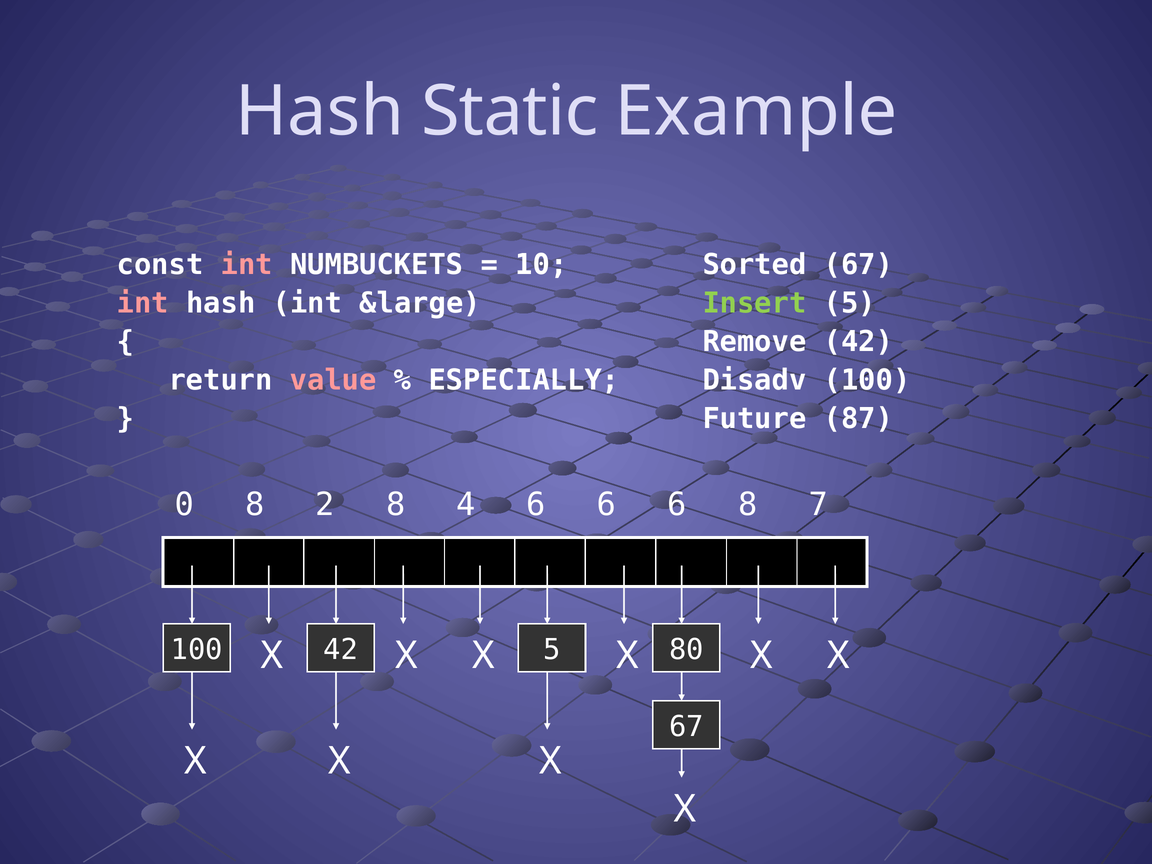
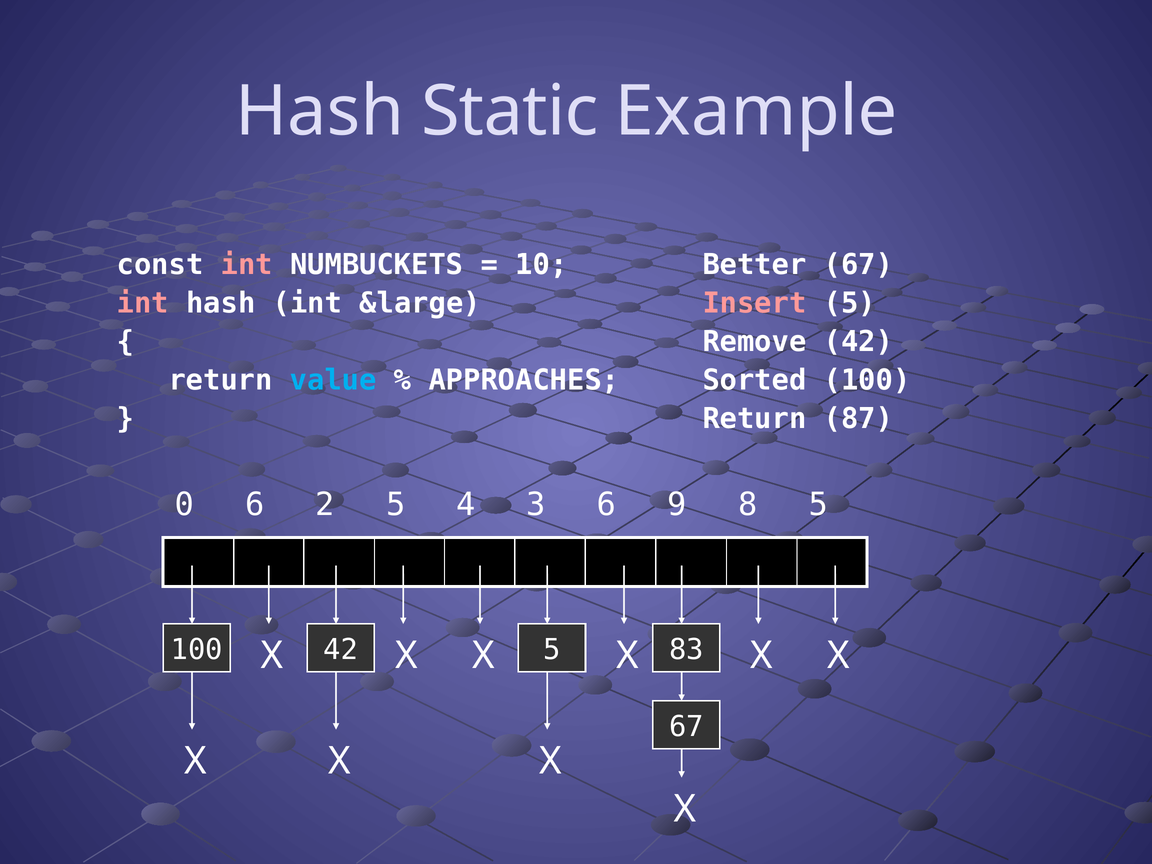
Sorted: Sorted -> Better
Insert colour: light green -> pink
value colour: pink -> light blue
ESPECIALLY: ESPECIALLY -> APPROACHES
Disadv: Disadv -> Sorted
Future at (754, 419): Future -> Return
0 8: 8 -> 6
2 8: 8 -> 5
4 6: 6 -> 3
6 at (677, 505): 6 -> 9
8 7: 7 -> 5
80: 80 -> 83
